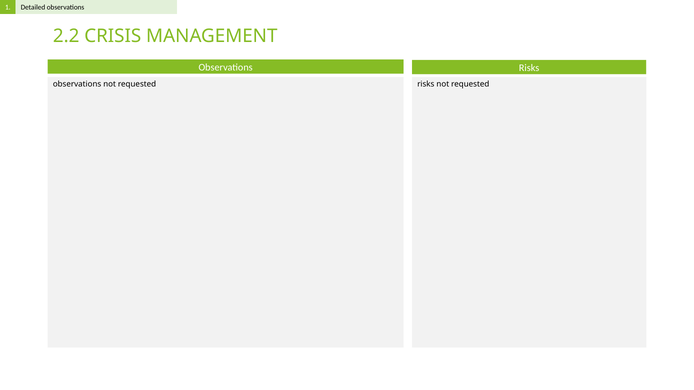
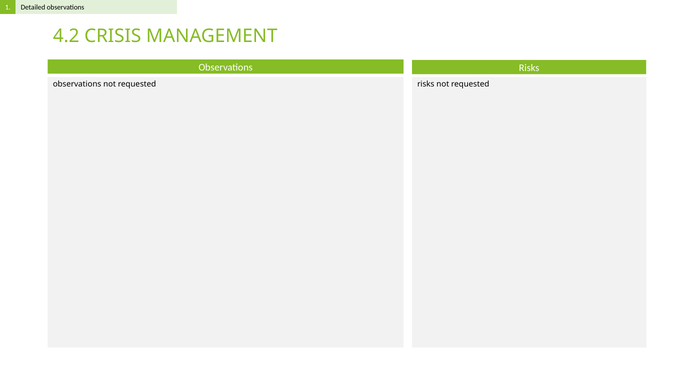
2.2: 2.2 -> 4.2
